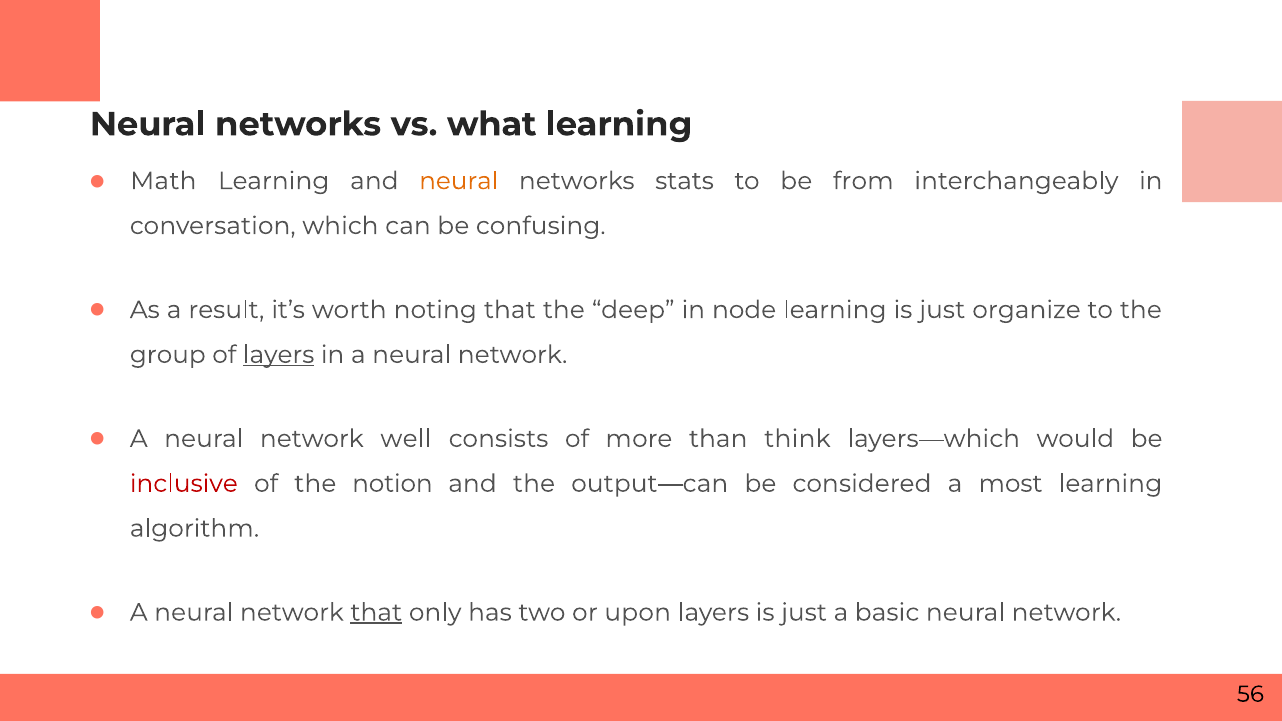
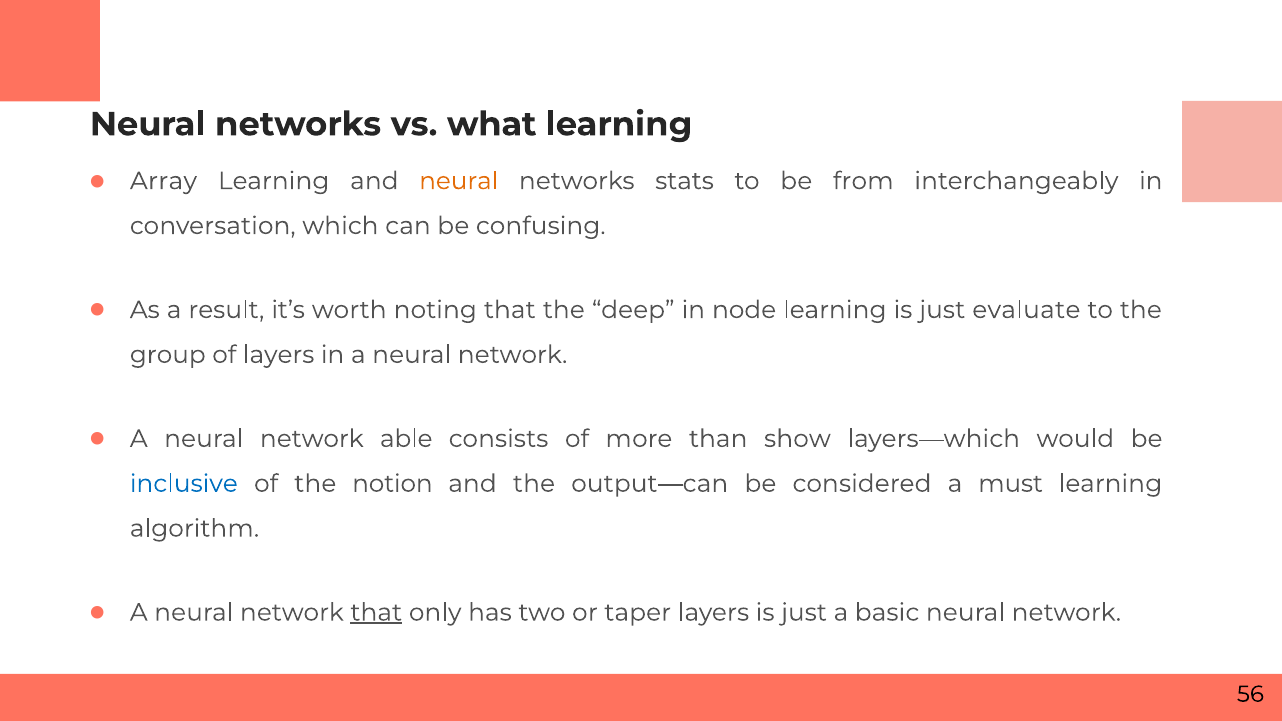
Math: Math -> Array
organize: organize -> evaluate
layers at (279, 355) underline: present -> none
well: well -> able
think: think -> show
inclusive colour: red -> blue
most: most -> must
upon: upon -> taper
